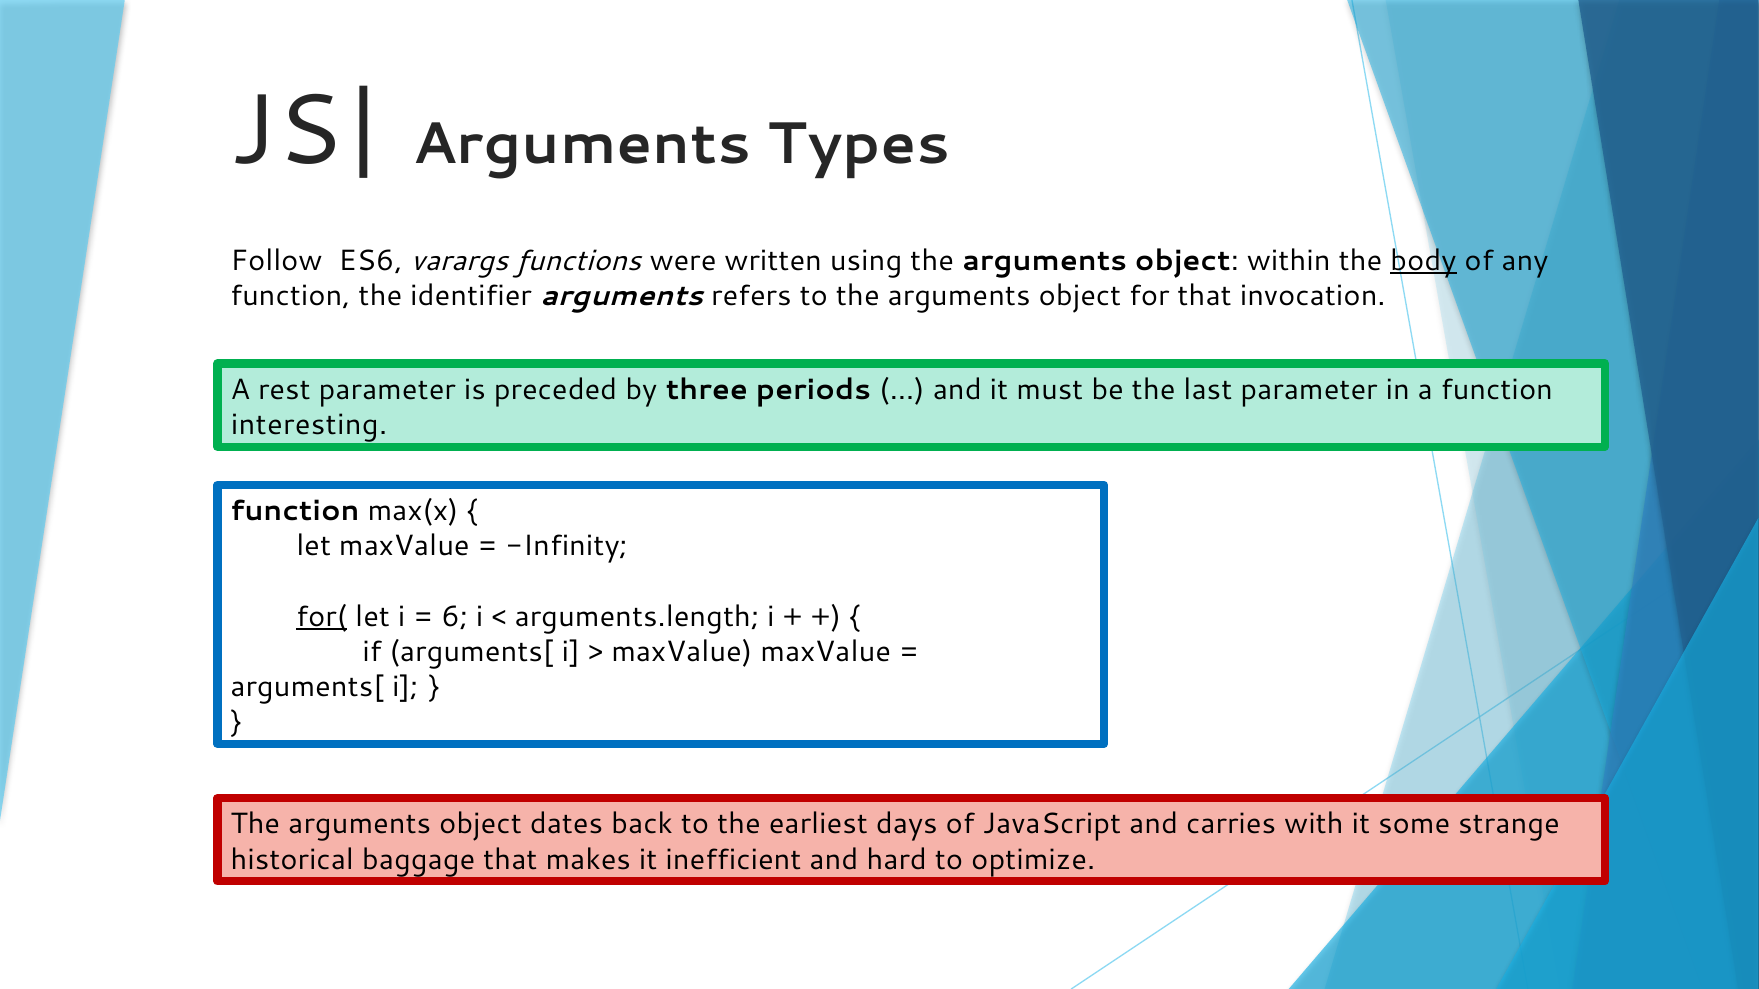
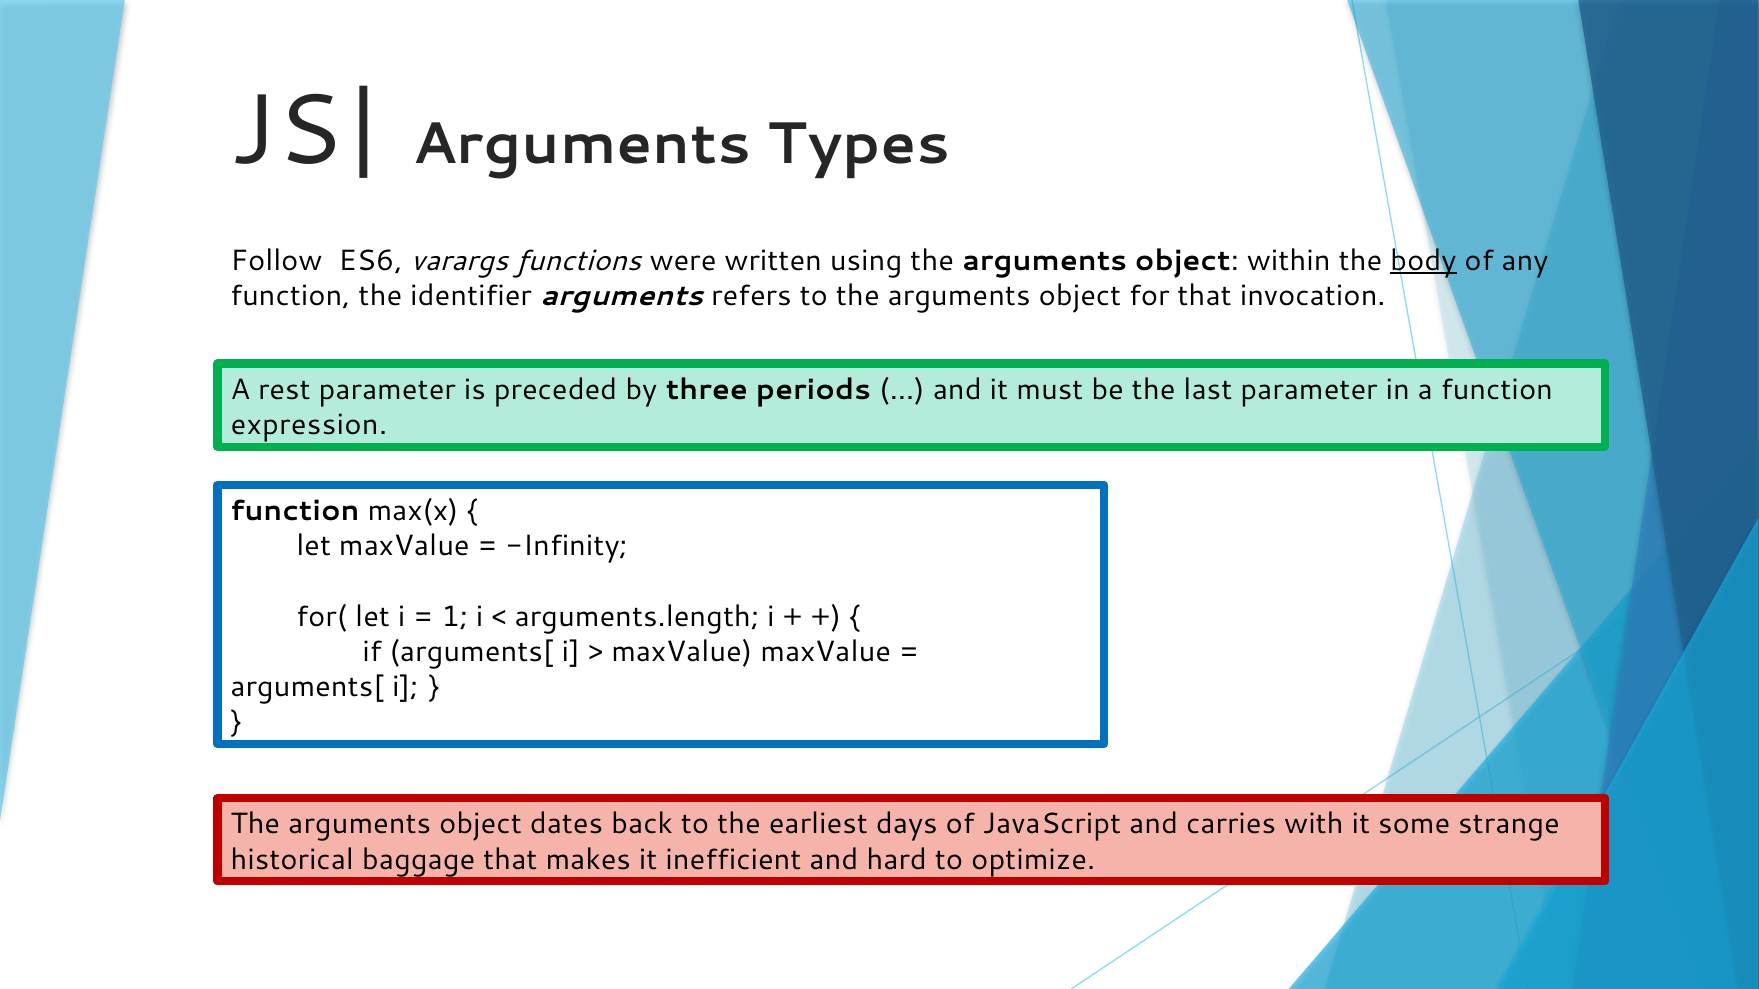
interesting: interesting -> expression
for( underline: present -> none
6: 6 -> 1
